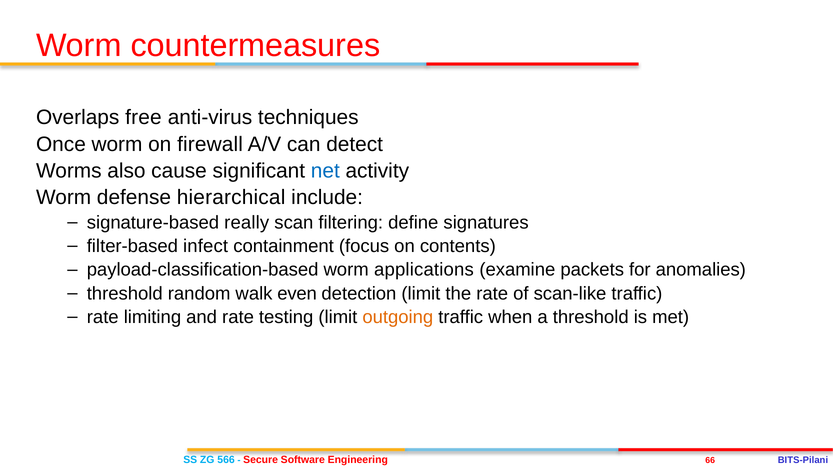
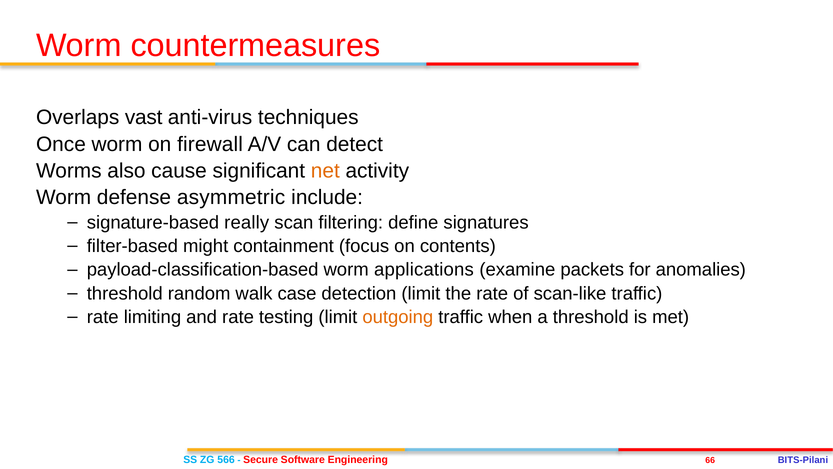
free: free -> vast
net colour: blue -> orange
hierarchical: hierarchical -> asymmetric
infect: infect -> might
even: even -> case
